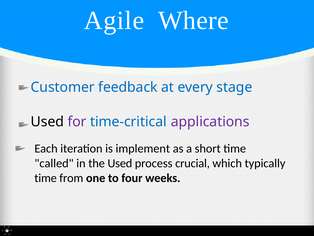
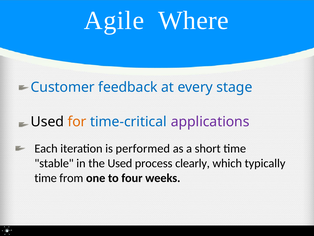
for colour: purple -> orange
implement: implement -> performed
called: called -> stable
crucial: crucial -> clearly
